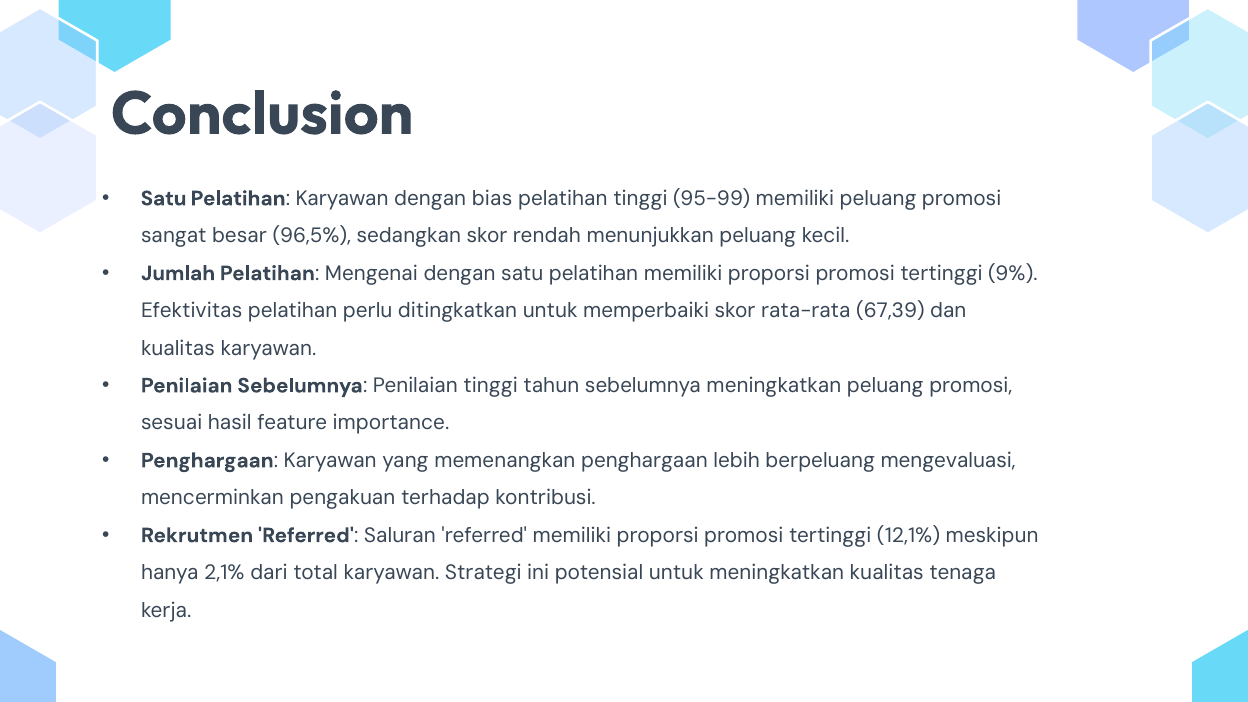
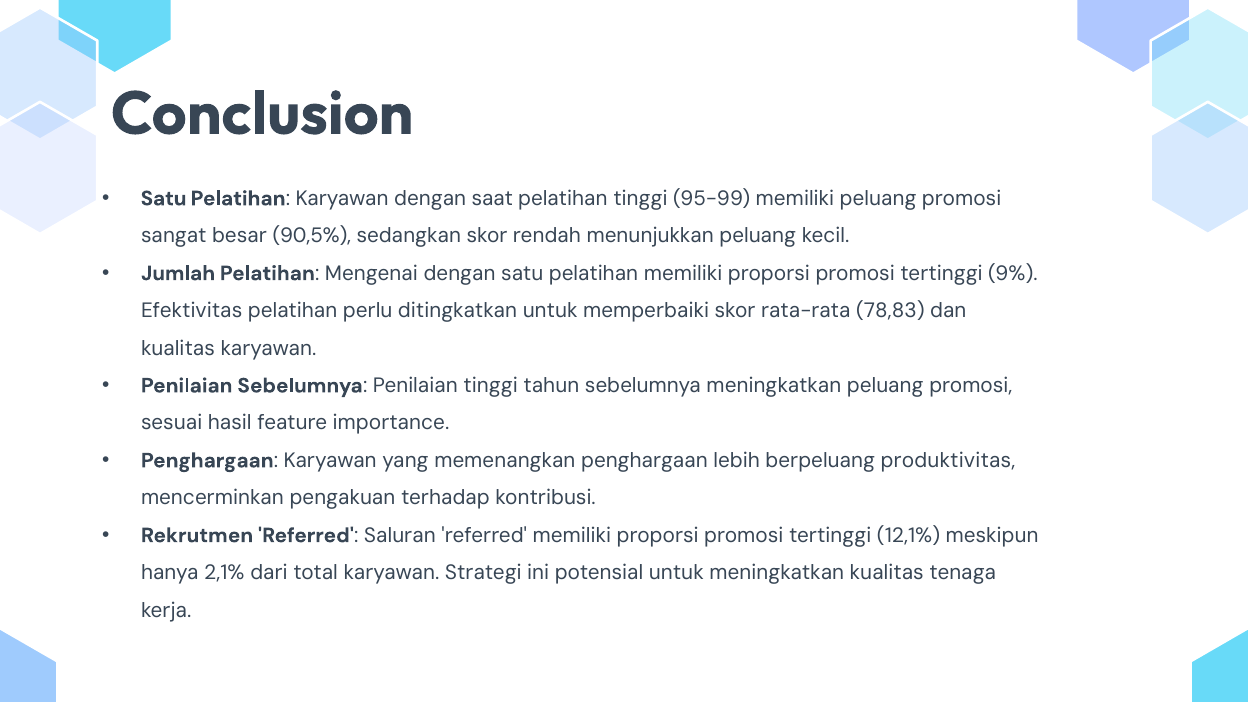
bias: bias -> saat
96,5%: 96,5% -> 90,5%
67,39: 67,39 -> 78,83
mengevaluasi: mengevaluasi -> produktivitas
